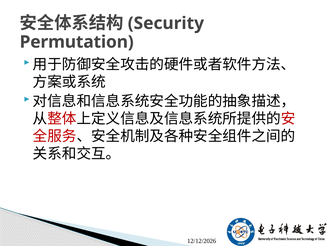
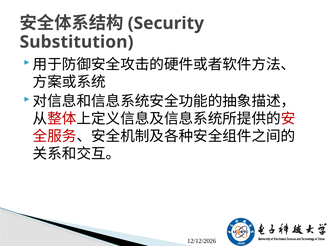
Permutation: Permutation -> Substitution
